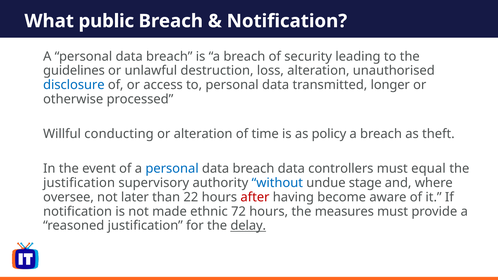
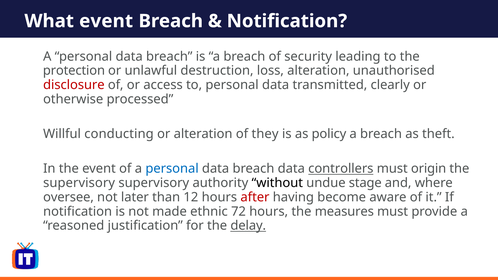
What public: public -> event
guidelines: guidelines -> protection
disclosure colour: blue -> red
longer: longer -> clearly
time: time -> they
controllers underline: none -> present
equal: equal -> origin
justification at (79, 183): justification -> supervisory
without colour: blue -> black
22: 22 -> 12
